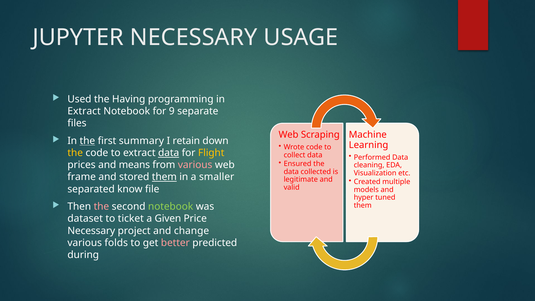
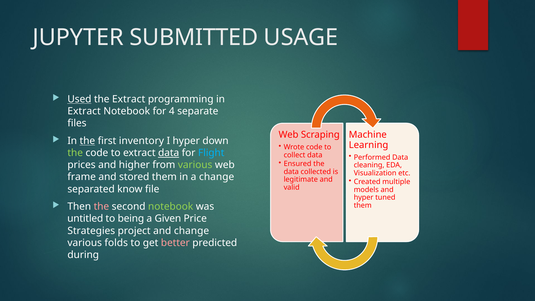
JUPYTER NECESSARY: NECESSARY -> SUBMITTED
Used underline: none -> present
the Having: Having -> Extract
9: 9 -> 4
summary: summary -> inventory
I retain: retain -> hyper
the at (75, 153) colour: yellow -> light green
Flight colour: yellow -> light blue
means: means -> higher
various at (195, 165) colour: pink -> light green
them at (164, 177) underline: present -> none
a smaller: smaller -> change
dataset: dataset -> untitled
ticket: ticket -> being
Necessary at (91, 231): Necessary -> Strategies
